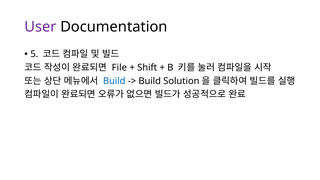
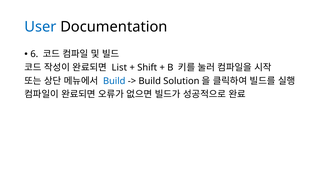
User colour: purple -> blue
5: 5 -> 6
File: File -> List
